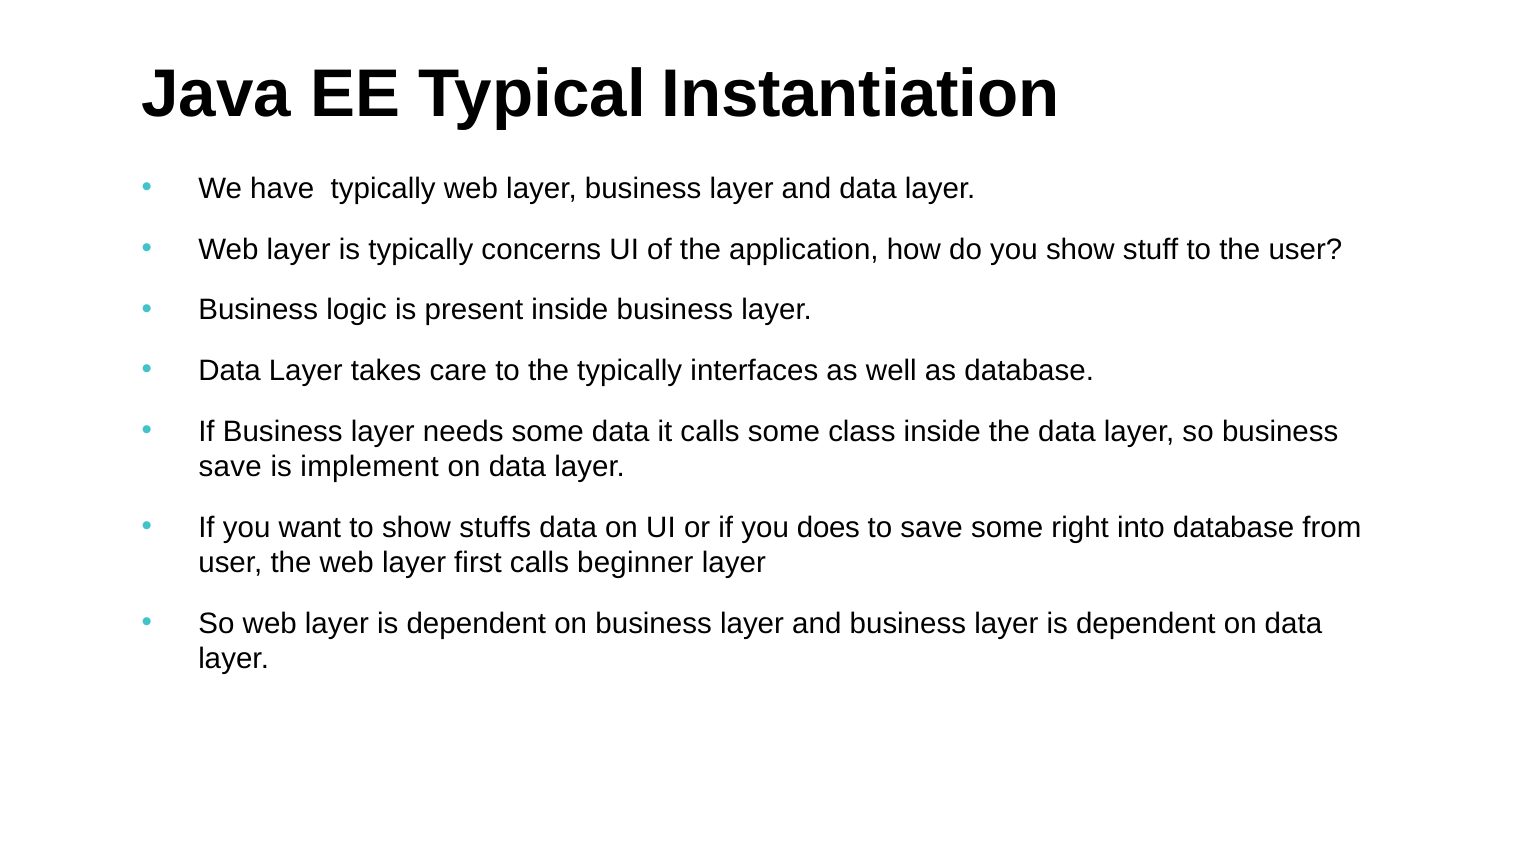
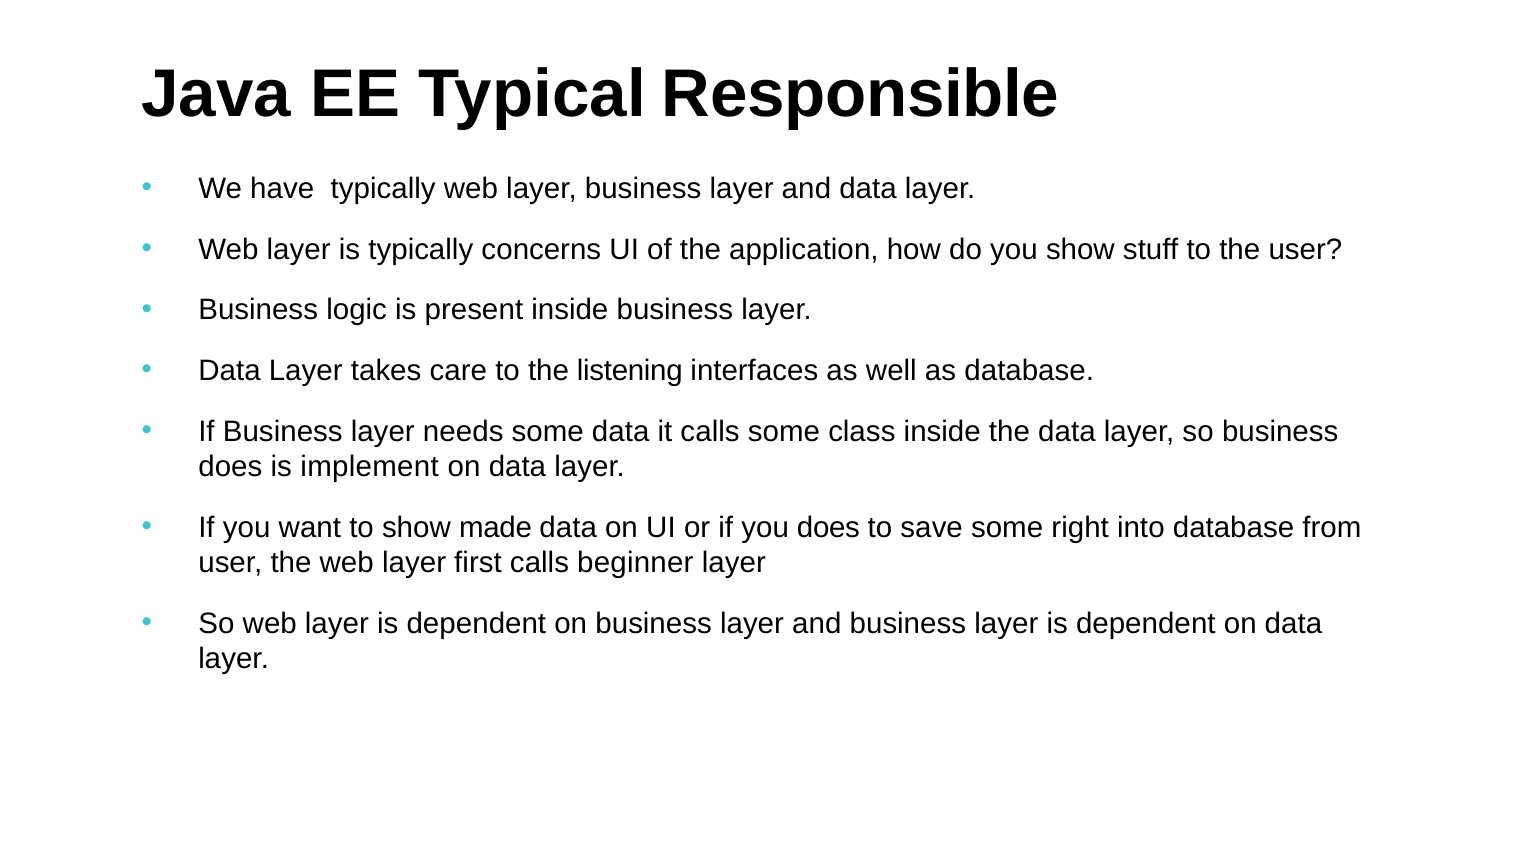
Instantiation: Instantiation -> Responsible
the typically: typically -> listening
save at (230, 467): save -> does
stuffs: stuffs -> made
